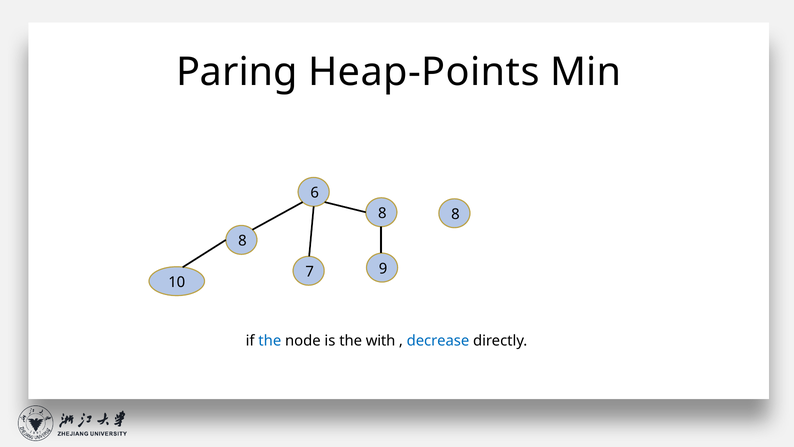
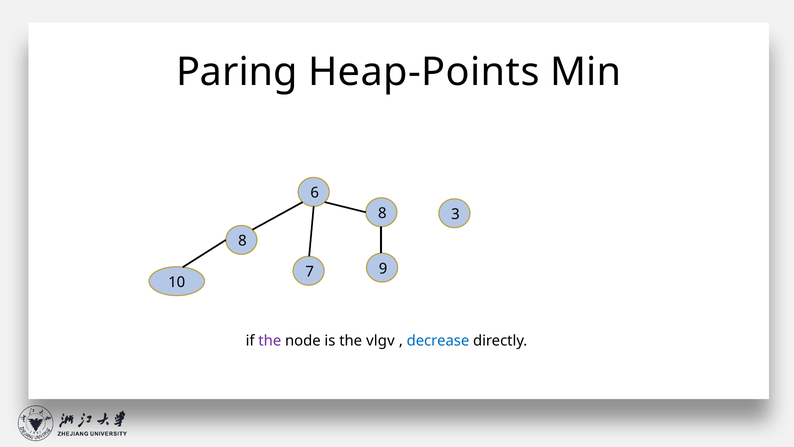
8 8: 8 -> 3
the at (270, 341) colour: blue -> purple
with: with -> vlgv
